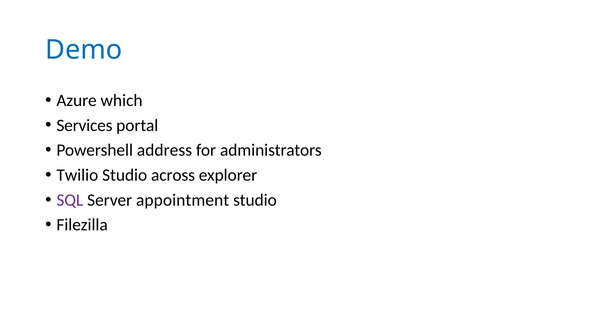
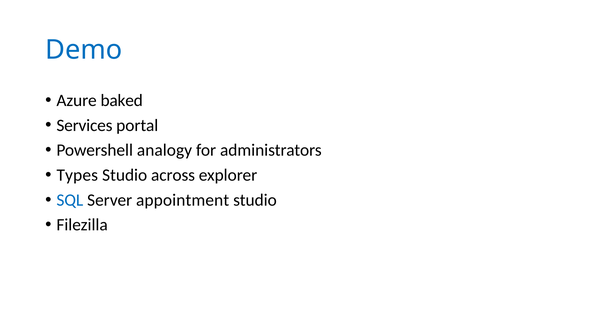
which: which -> baked
address: address -> analogy
Twilio: Twilio -> Types
SQL colour: purple -> blue
